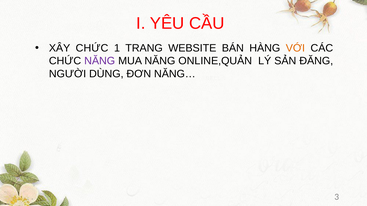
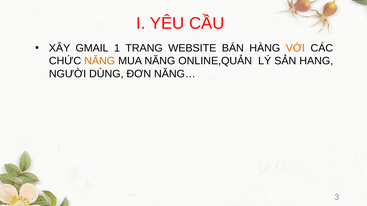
XÂY CHỨC: CHỨC -> GMAIL
NĂNG at (100, 61) colour: purple -> orange
ĐĂNG: ĐĂNG -> HANG
